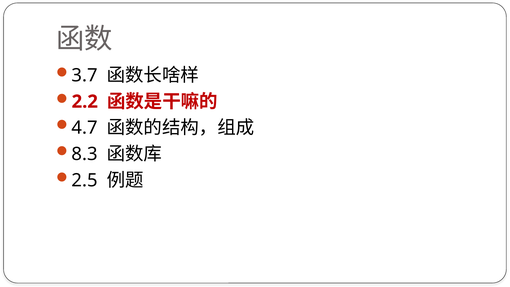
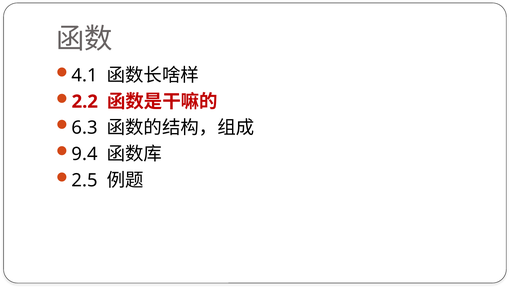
3.7: 3.7 -> 4.1
4.7: 4.7 -> 6.3
8.3: 8.3 -> 9.4
